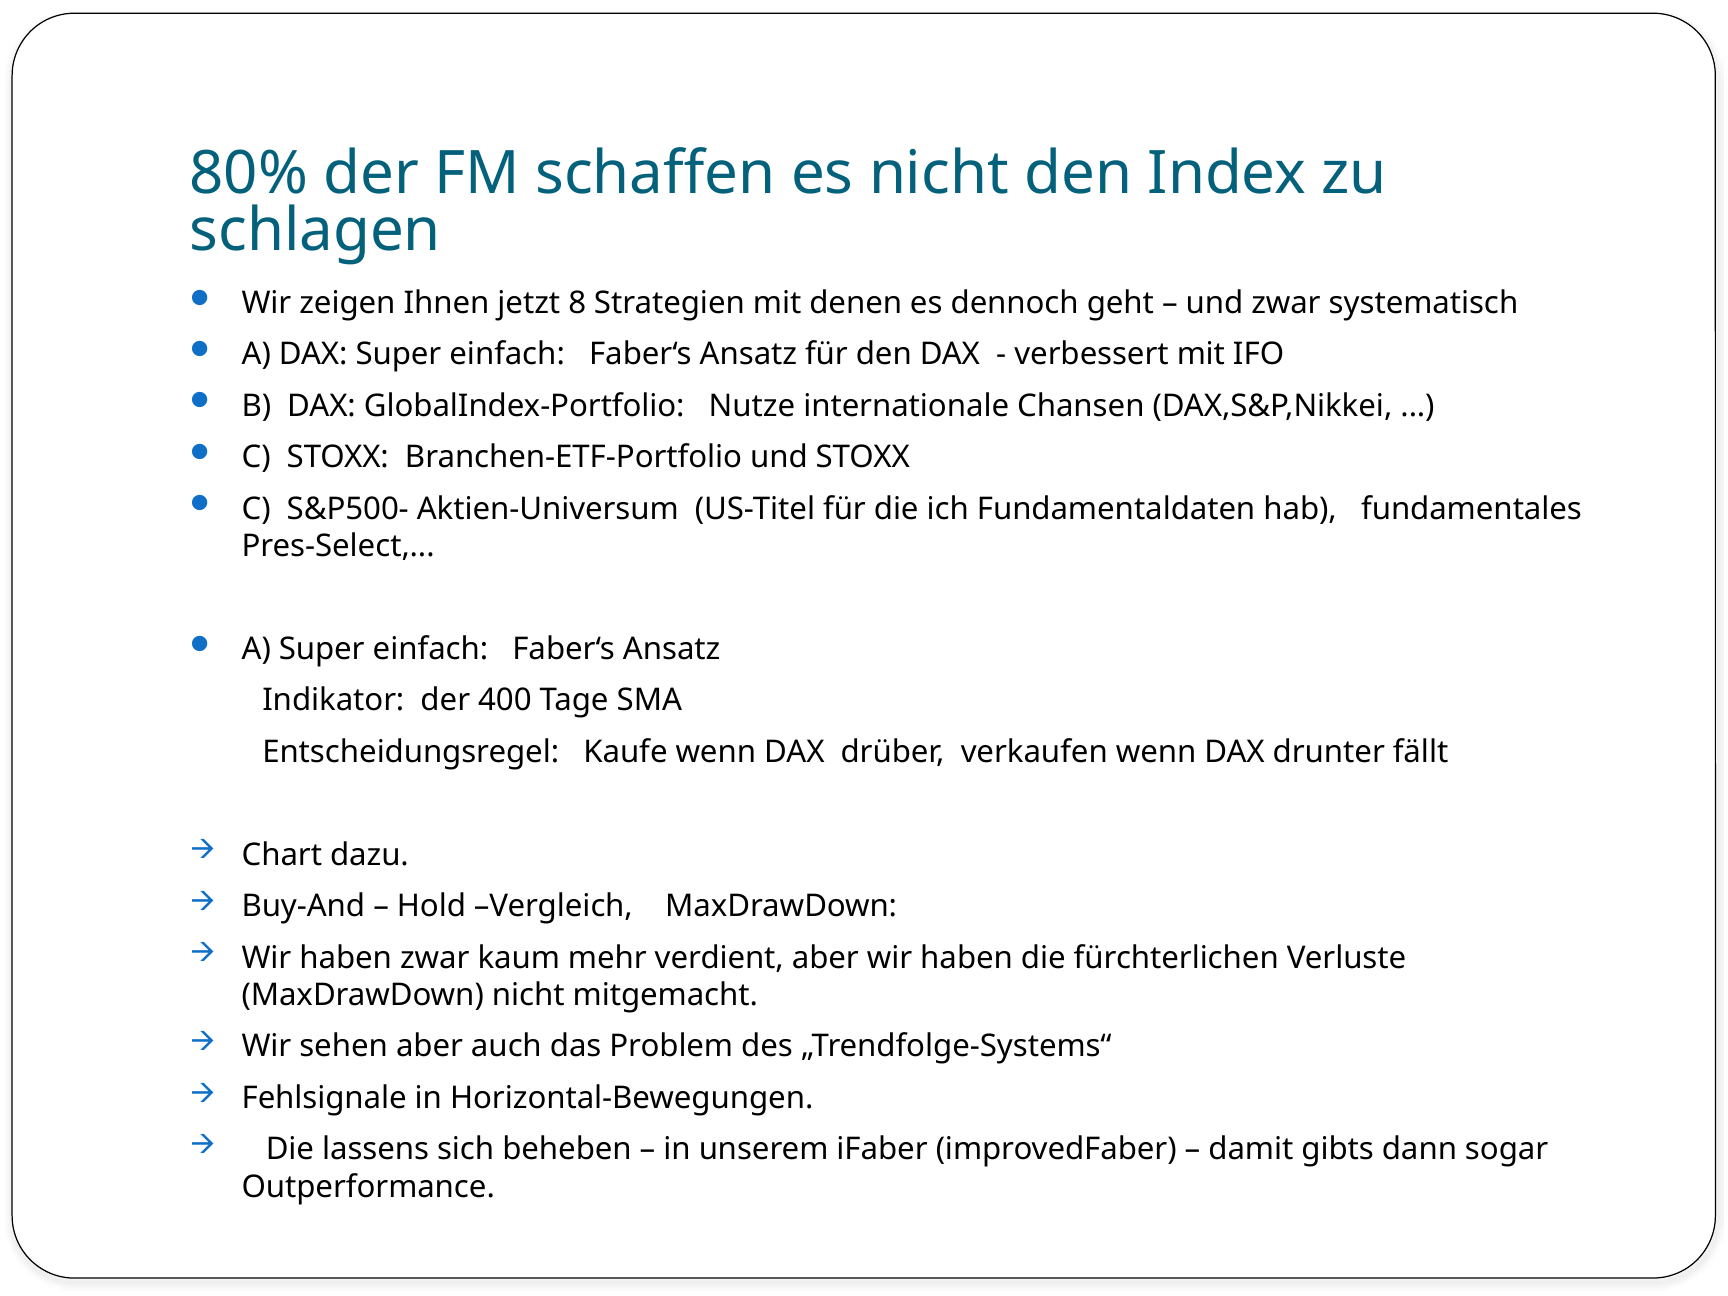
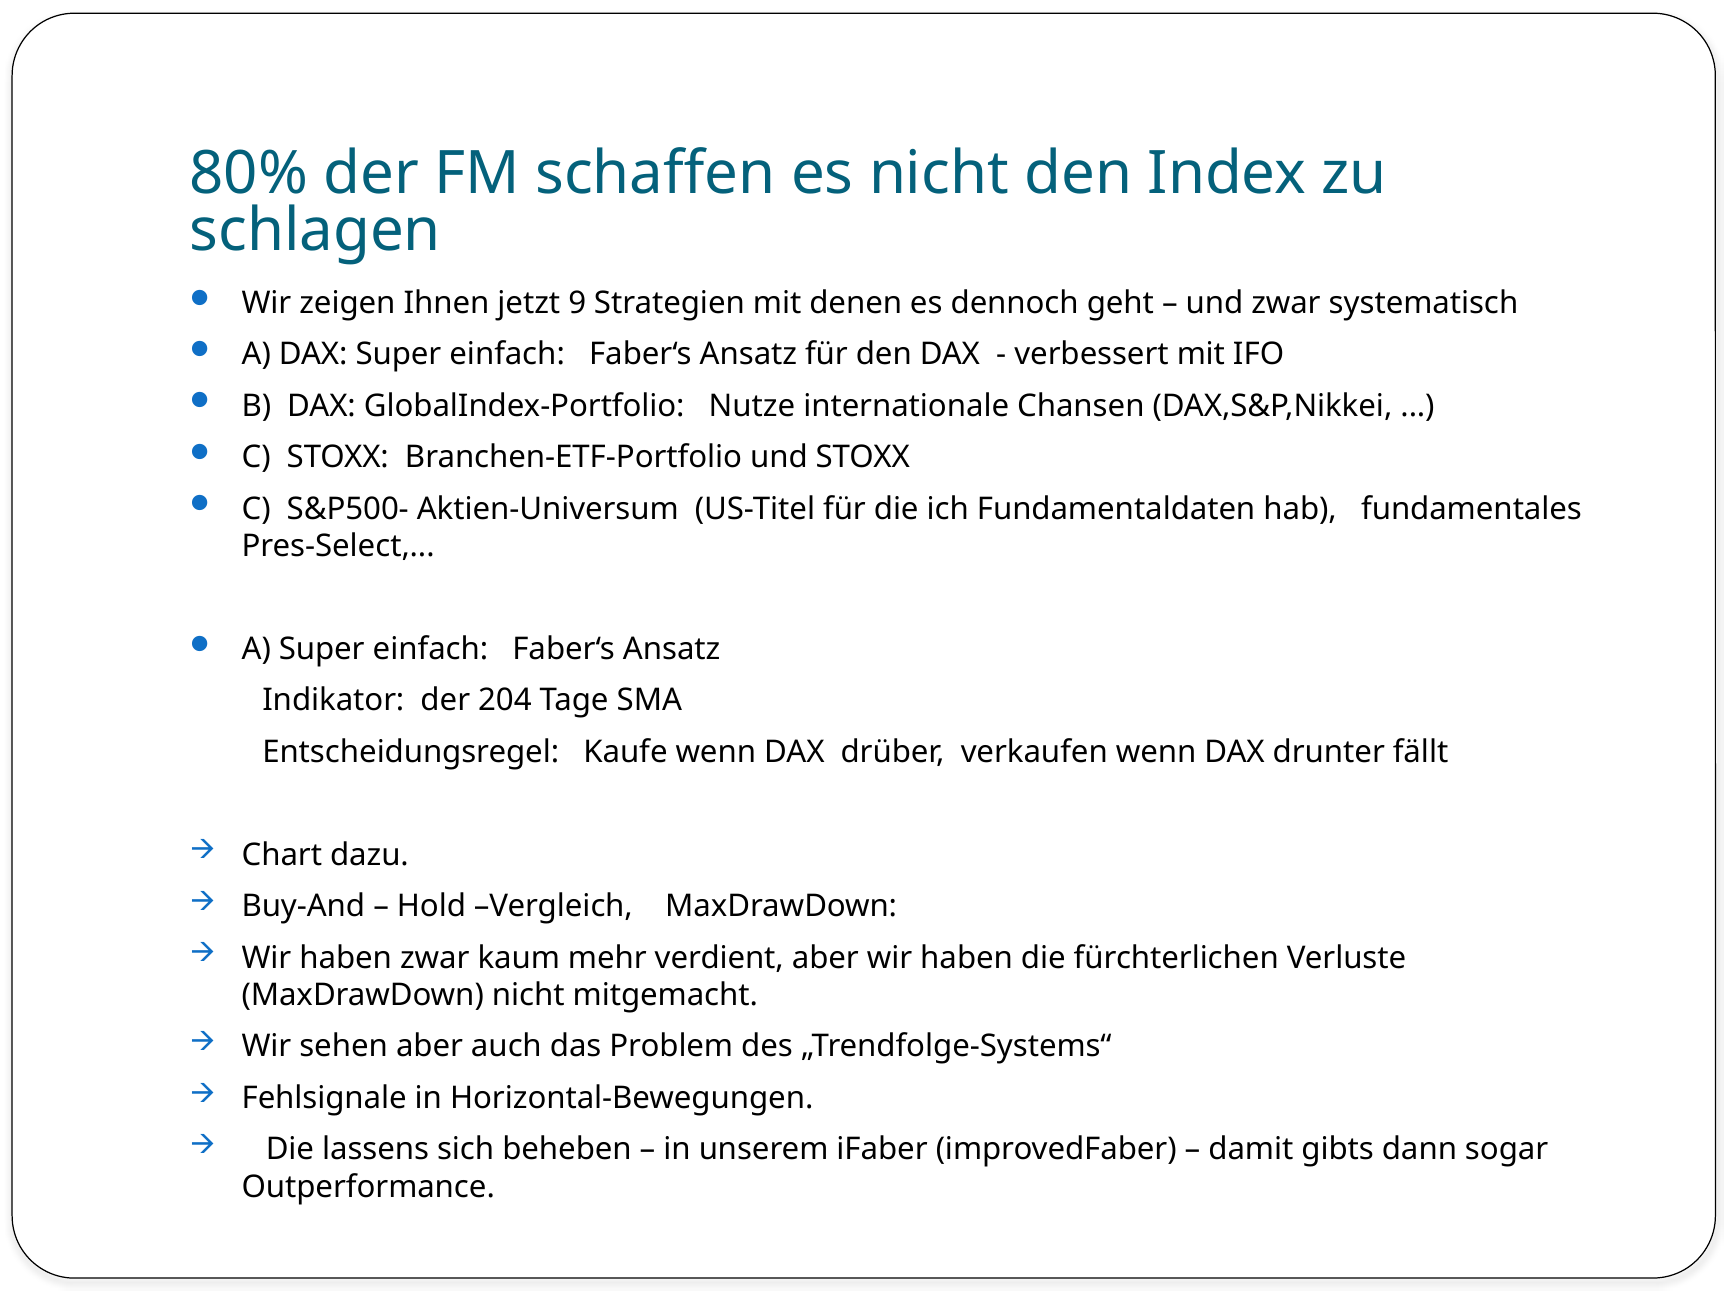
8: 8 -> 9
400: 400 -> 204
